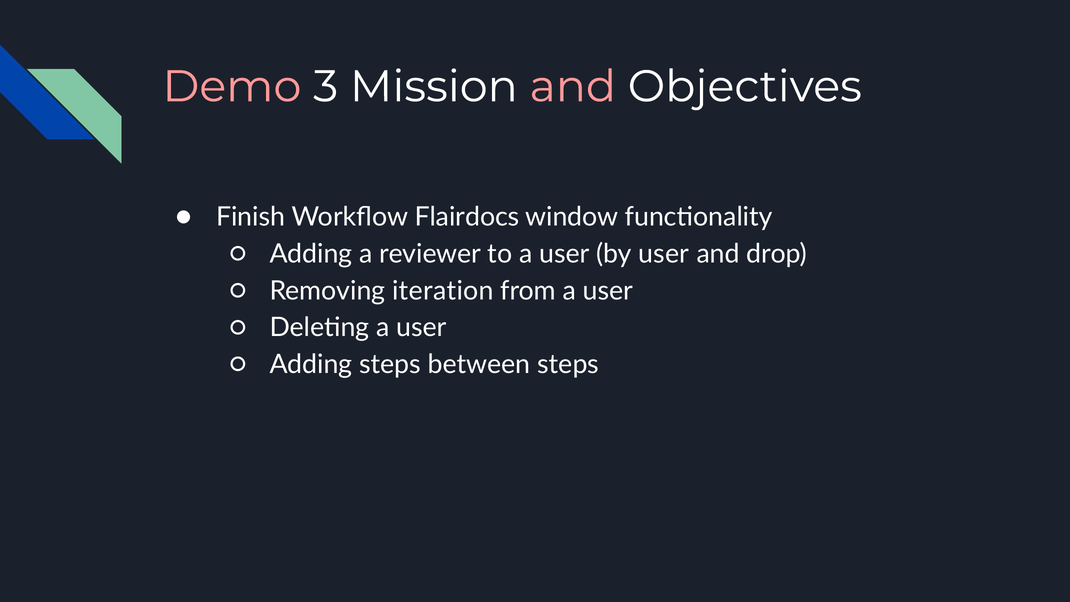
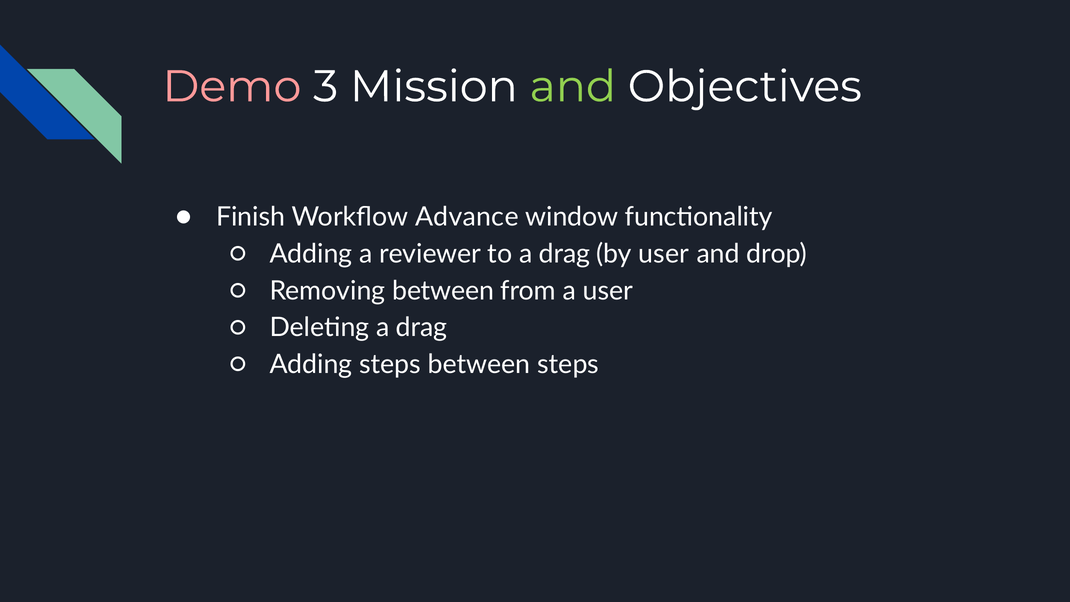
and at (573, 87) colour: pink -> light green
Flairdocs: Flairdocs -> Advance
to a user: user -> drag
Removing iteration: iteration -> between
Deleting a user: user -> drag
